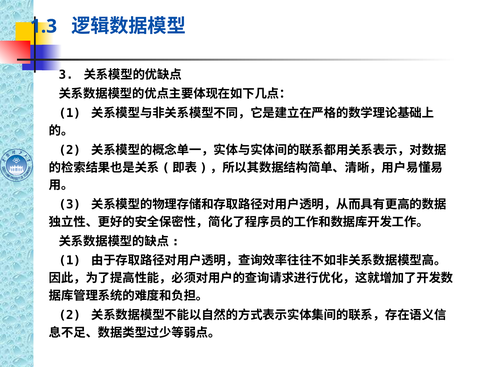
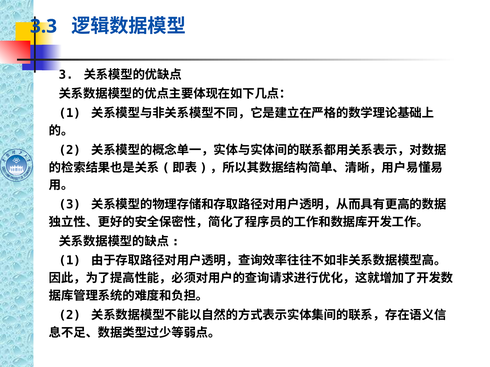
1.3: 1.3 -> 3.3
